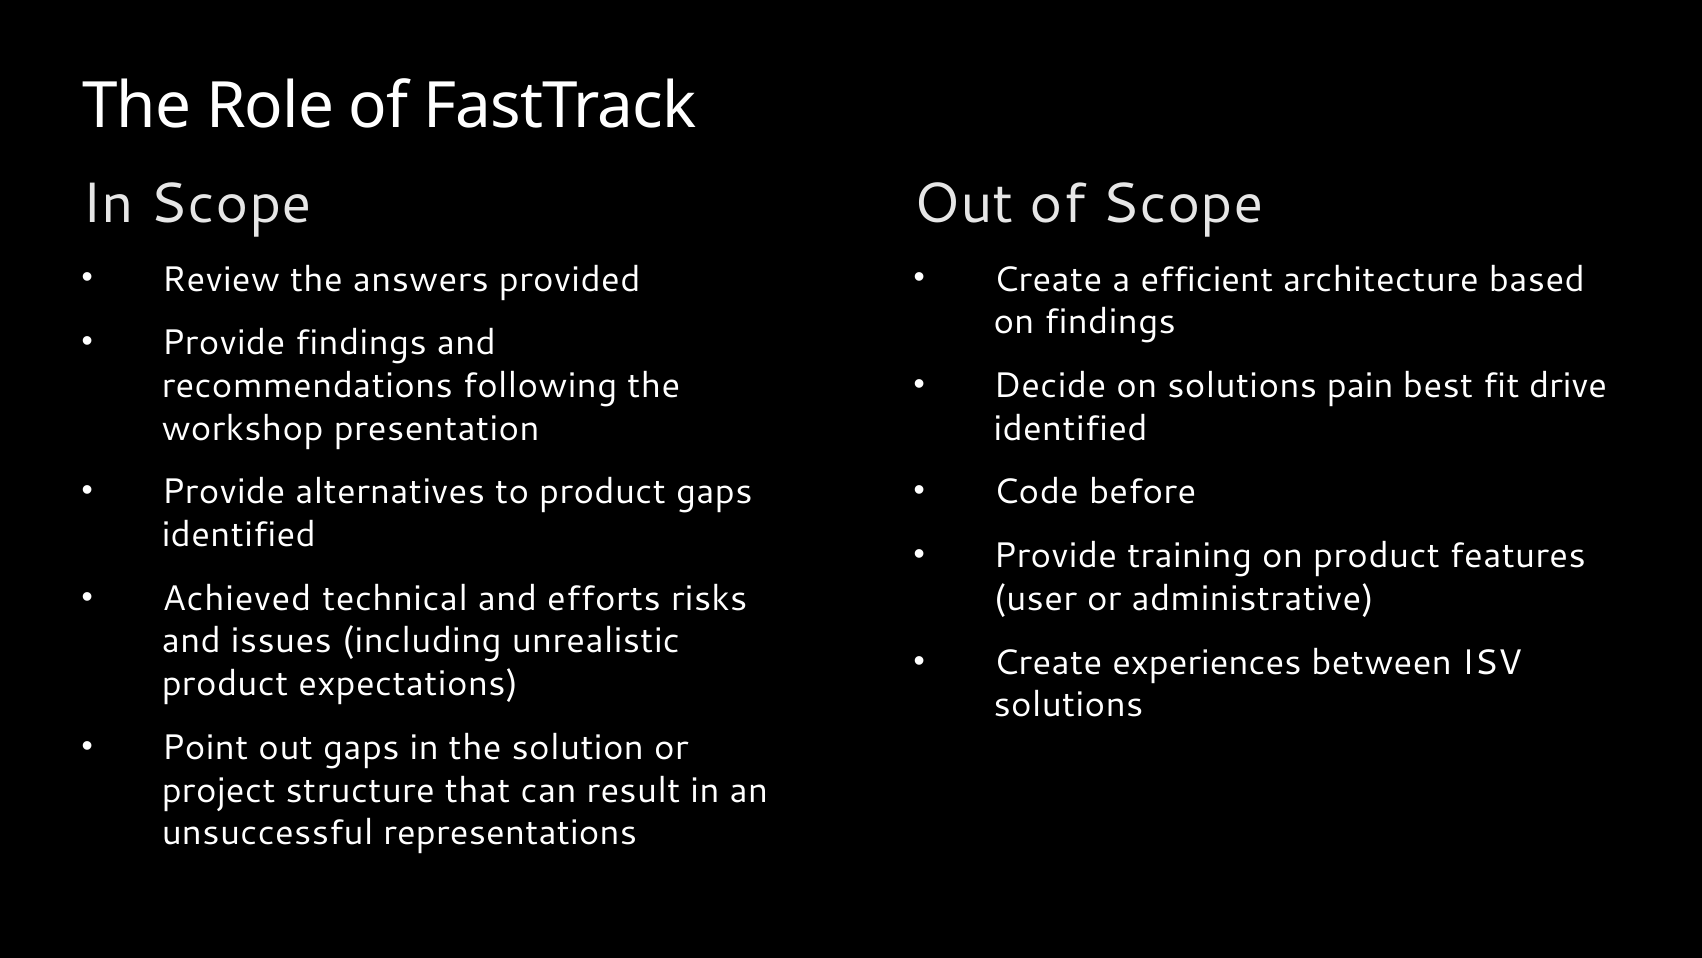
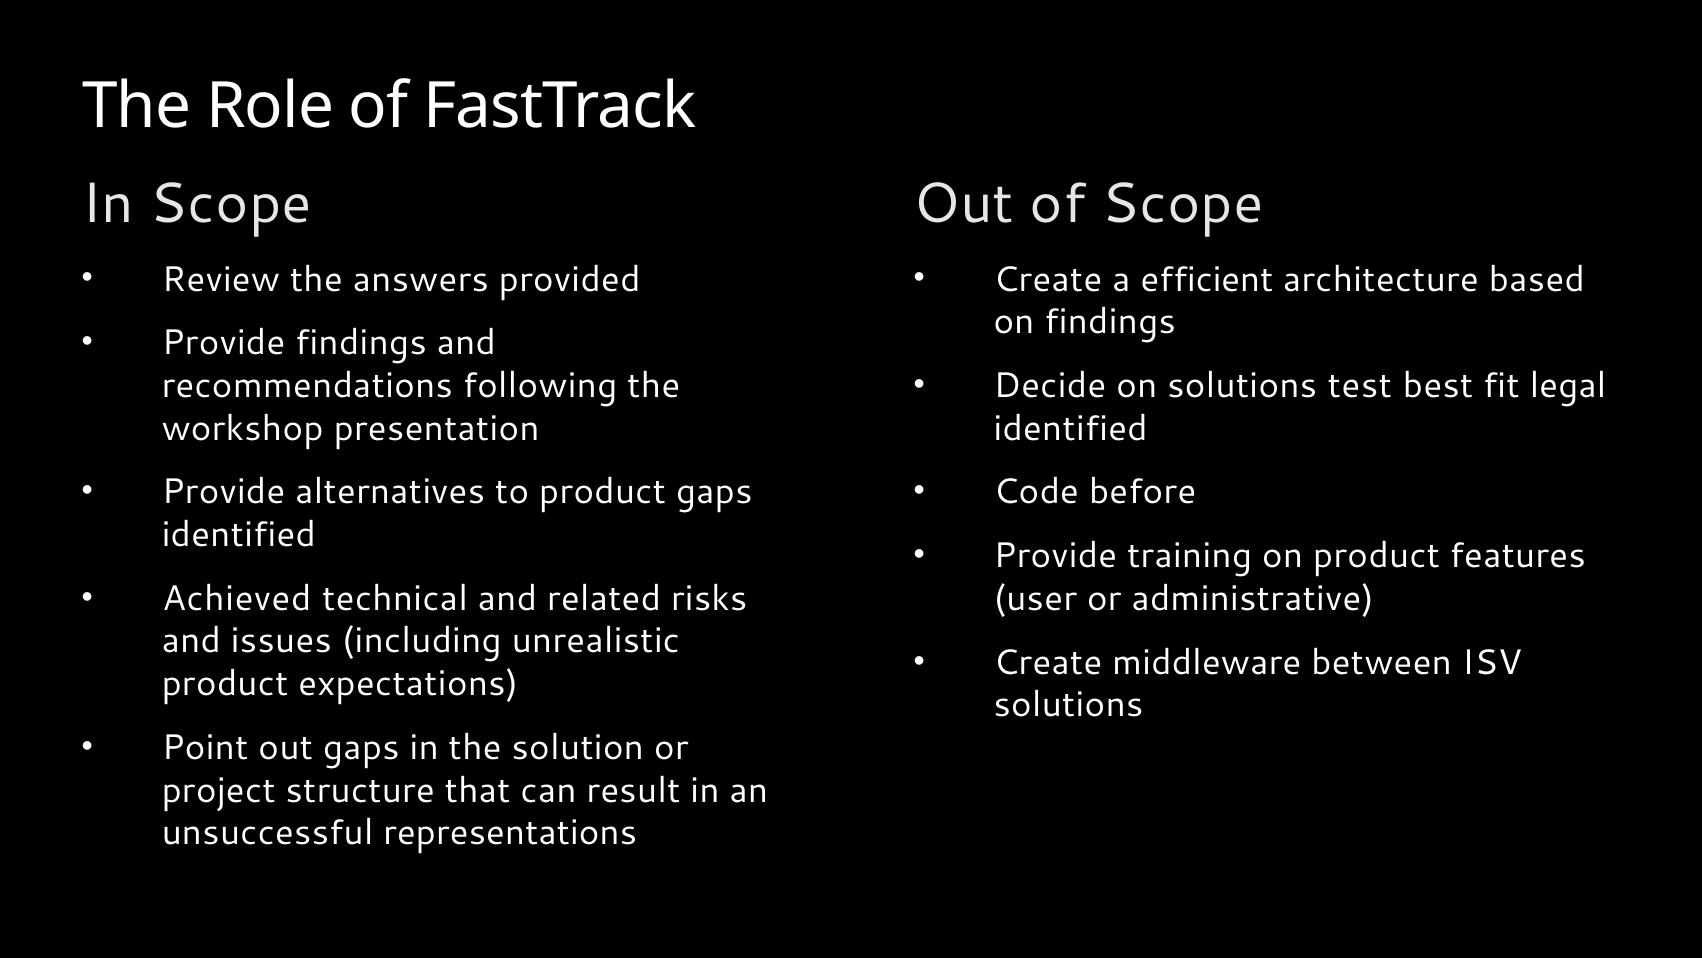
pain: pain -> test
drive: drive -> legal
efforts: efforts -> related
experiences: experiences -> middleware
